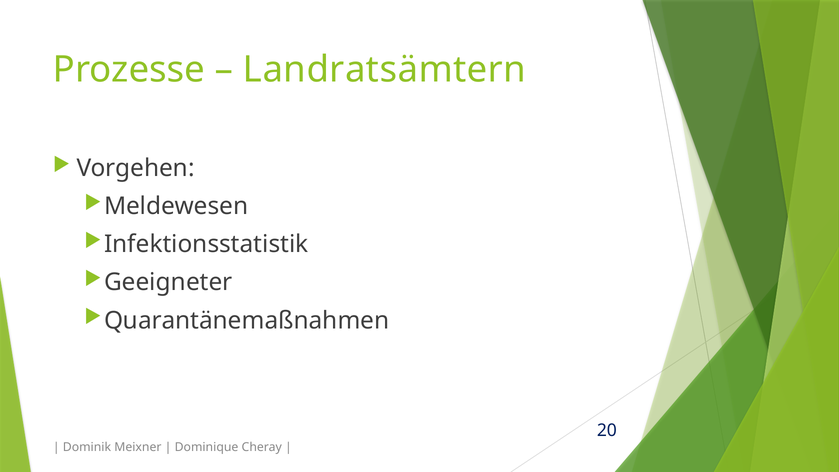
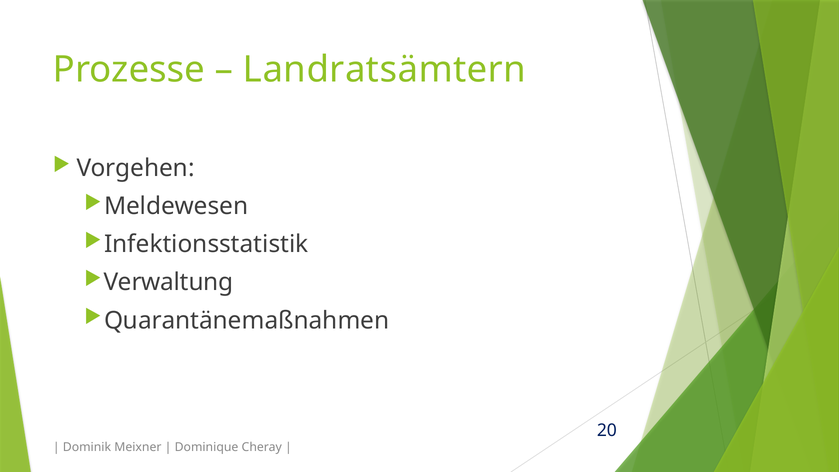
Geeigneter: Geeigneter -> Verwaltung
